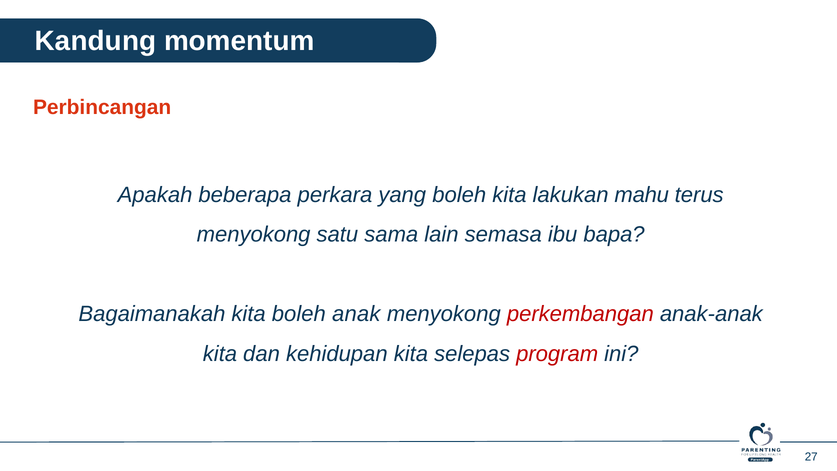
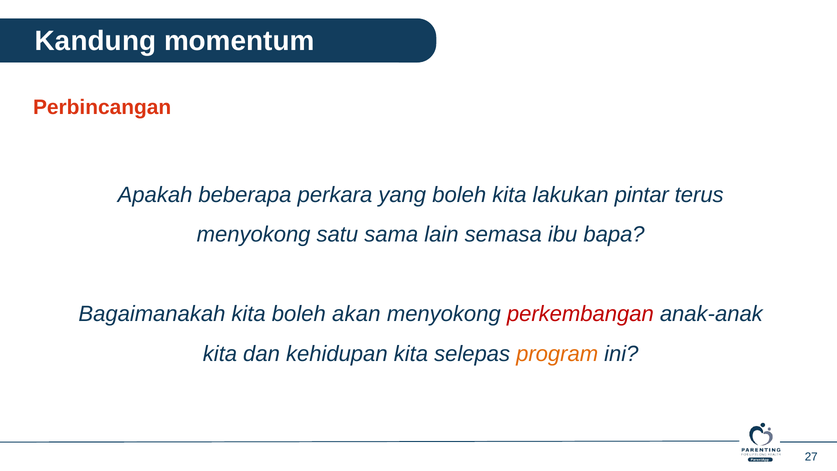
mahu: mahu -> pintar
anak: anak -> akan
program colour: red -> orange
